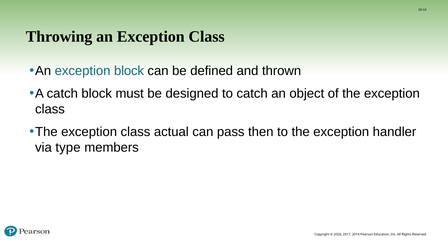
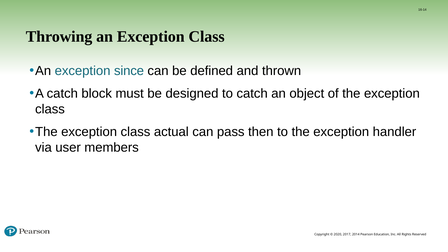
exception block: block -> since
type: type -> user
